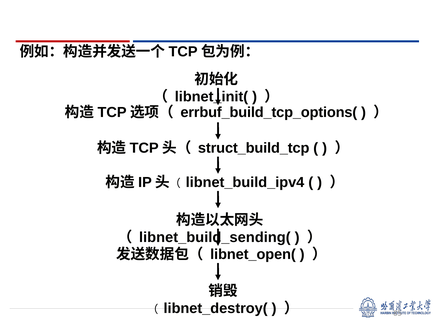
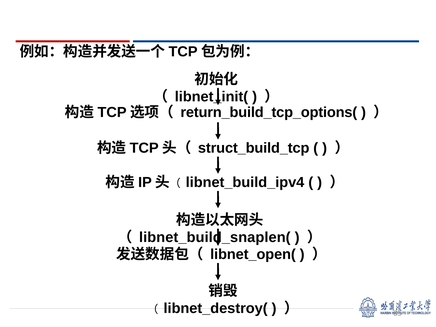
errbuf_build_tcp_options(: errbuf_build_tcp_options( -> return_build_tcp_options(
libnet_build_sending(: libnet_build_sending( -> libnet_build_snaplen(
